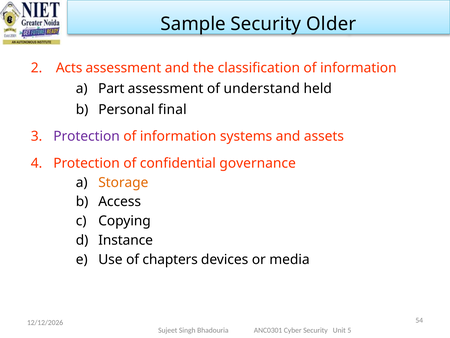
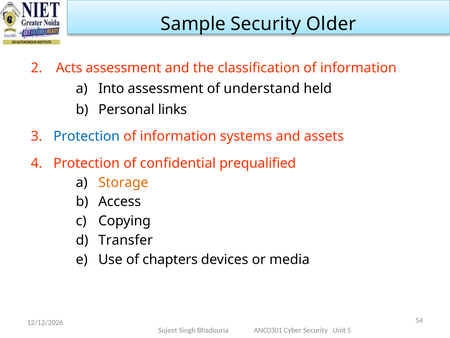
Part: Part -> Into
final: final -> links
Protection at (87, 136) colour: purple -> blue
governance: governance -> prequalified
Instance: Instance -> Transfer
